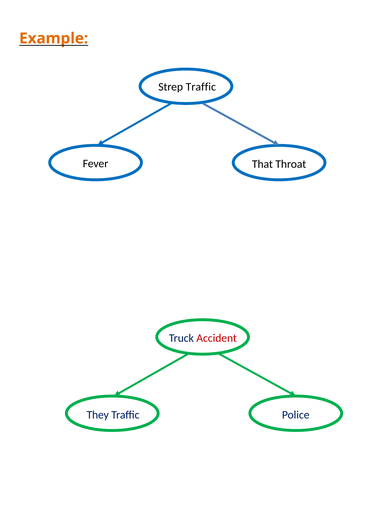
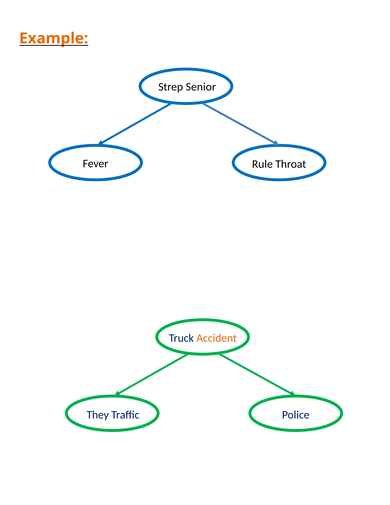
Strep Traffic: Traffic -> Senior
That: That -> Rule
Accident colour: red -> orange
